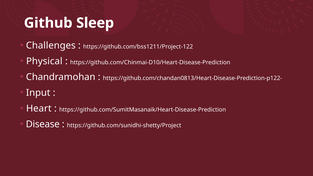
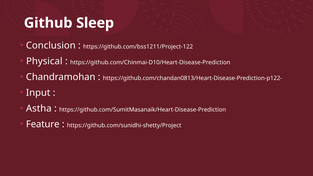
Challenges: Challenges -> Conclusion
Heart: Heart -> Astha
Disease: Disease -> Feature
